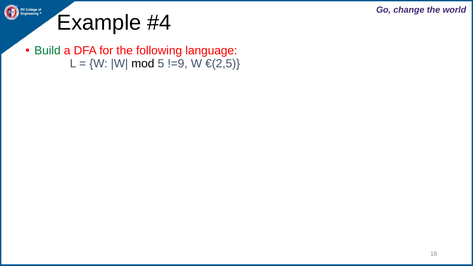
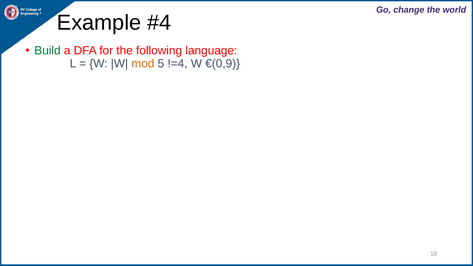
mod colour: black -> orange
!=9: !=9 -> !=4
€(2,5: €(2,5 -> €(0,9
